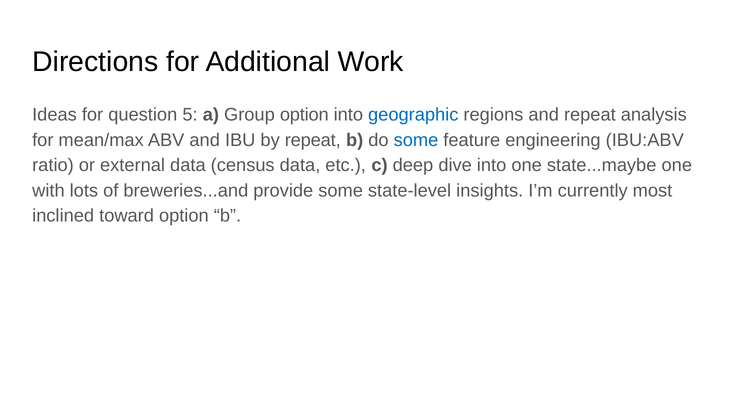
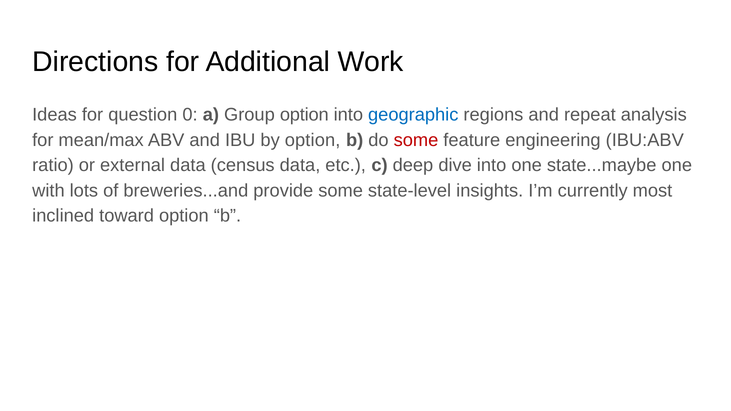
5: 5 -> 0
by repeat: repeat -> option
some at (416, 140) colour: blue -> red
